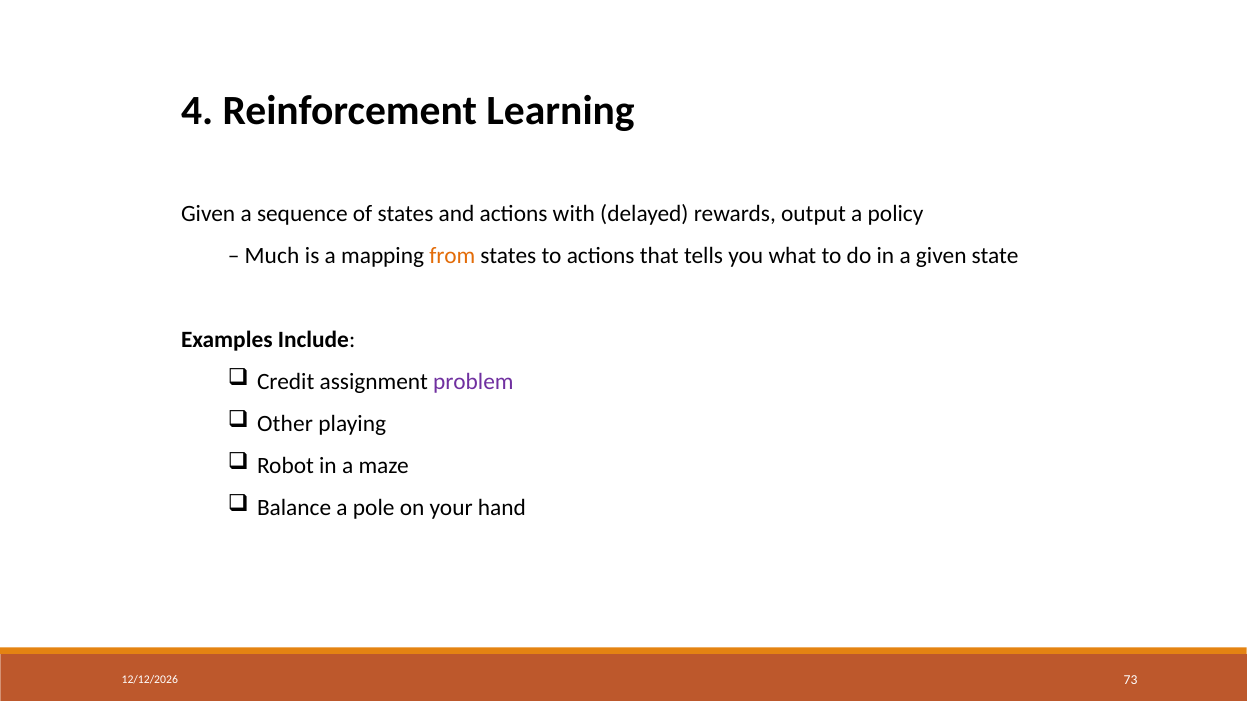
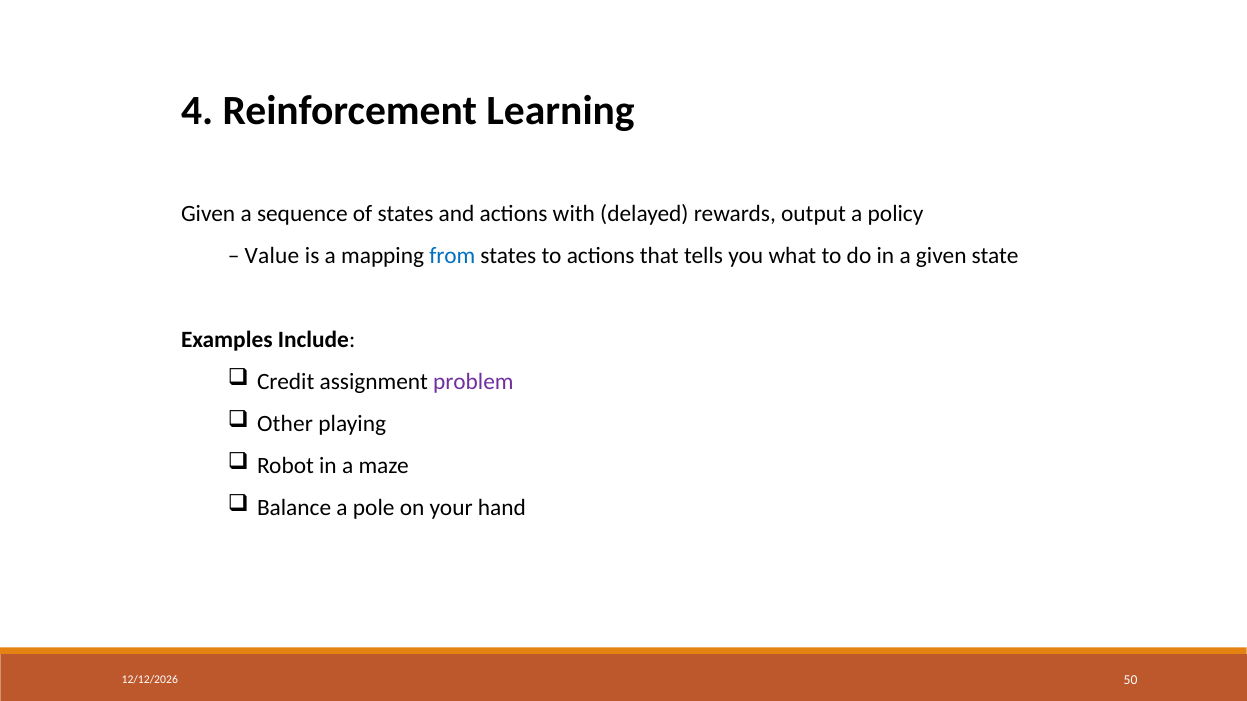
Much: Much -> Value
from colour: orange -> blue
73: 73 -> 50
